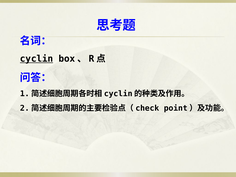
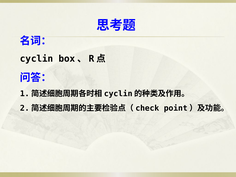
cyclin underline: present -> none
